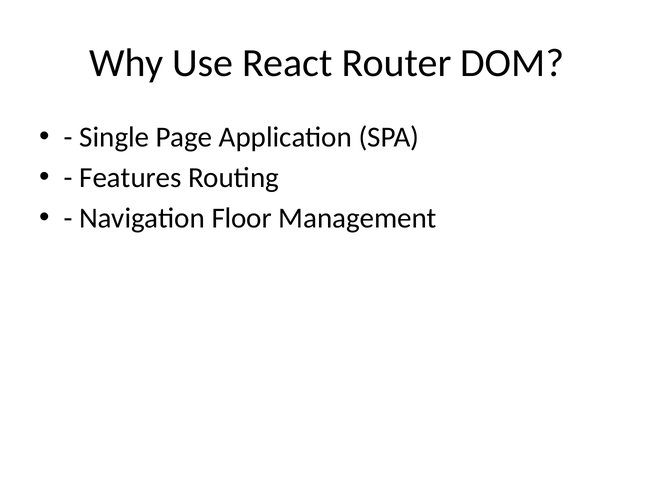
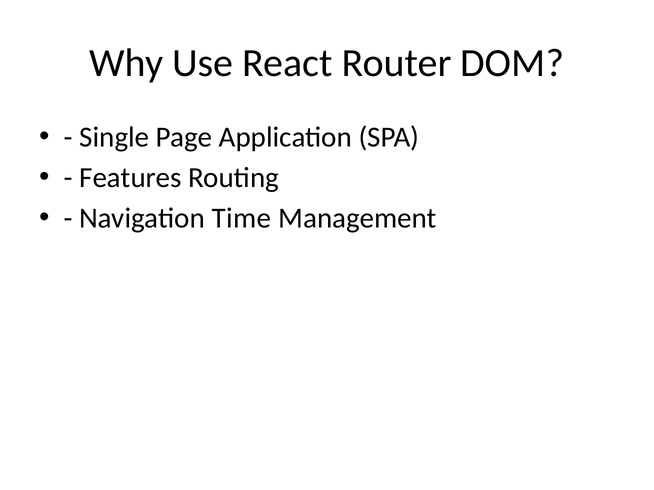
Floor: Floor -> Time
